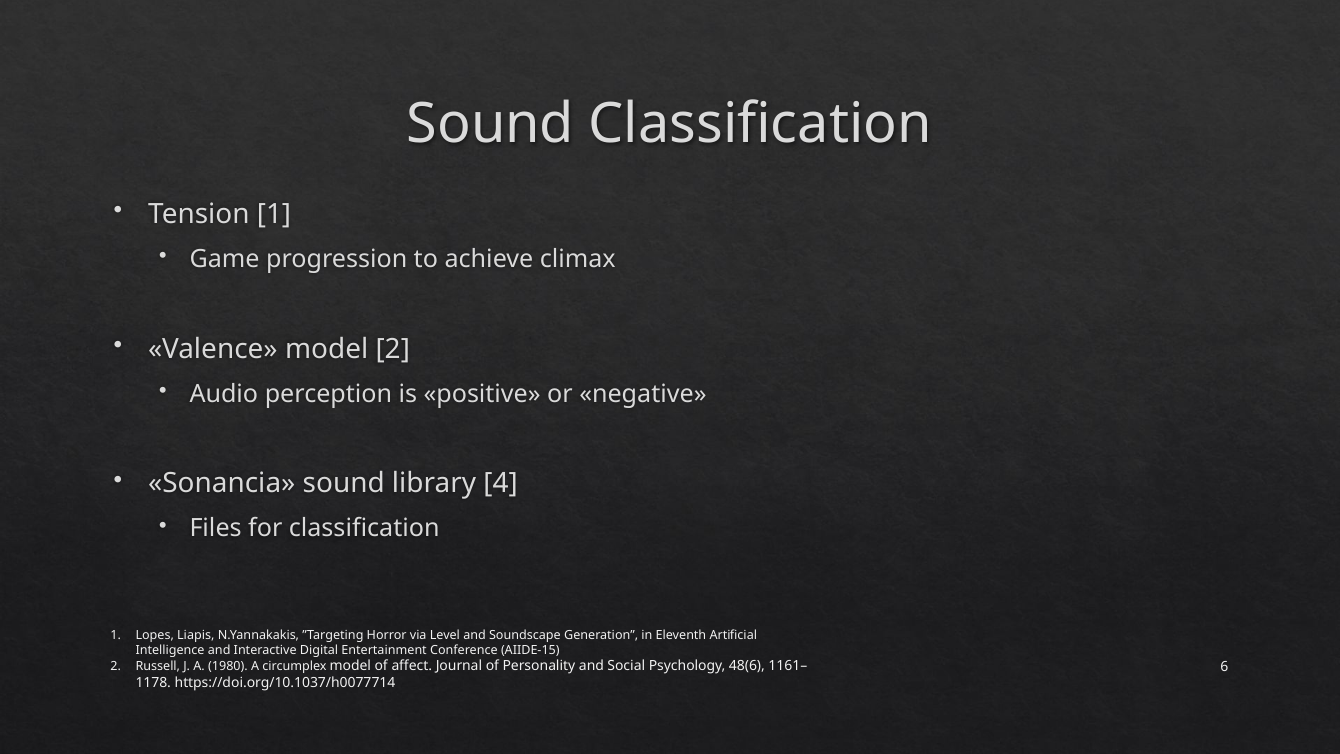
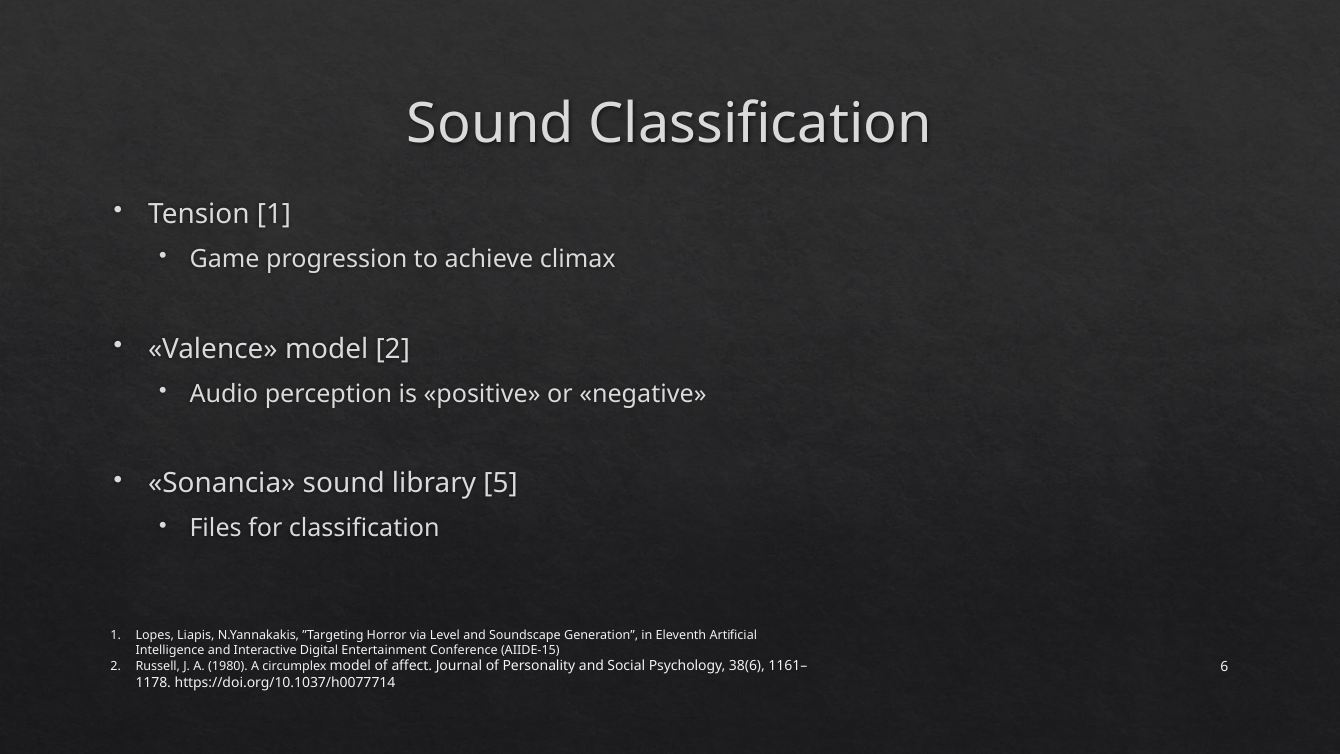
4: 4 -> 5
48(6: 48(6 -> 38(6
